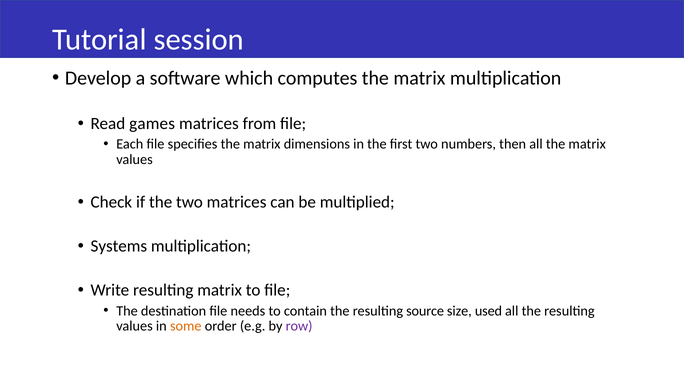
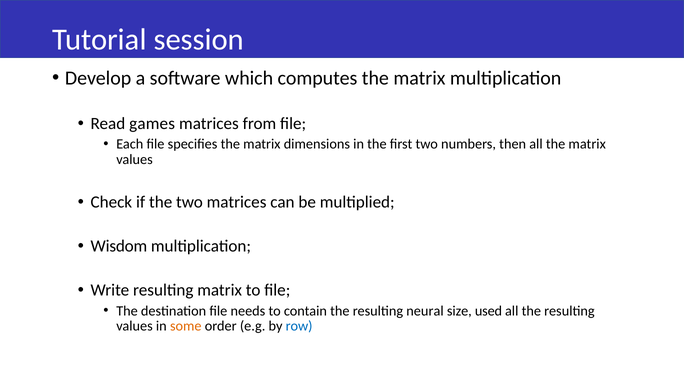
Systems: Systems -> Wisdom
source: source -> neural
row colour: purple -> blue
